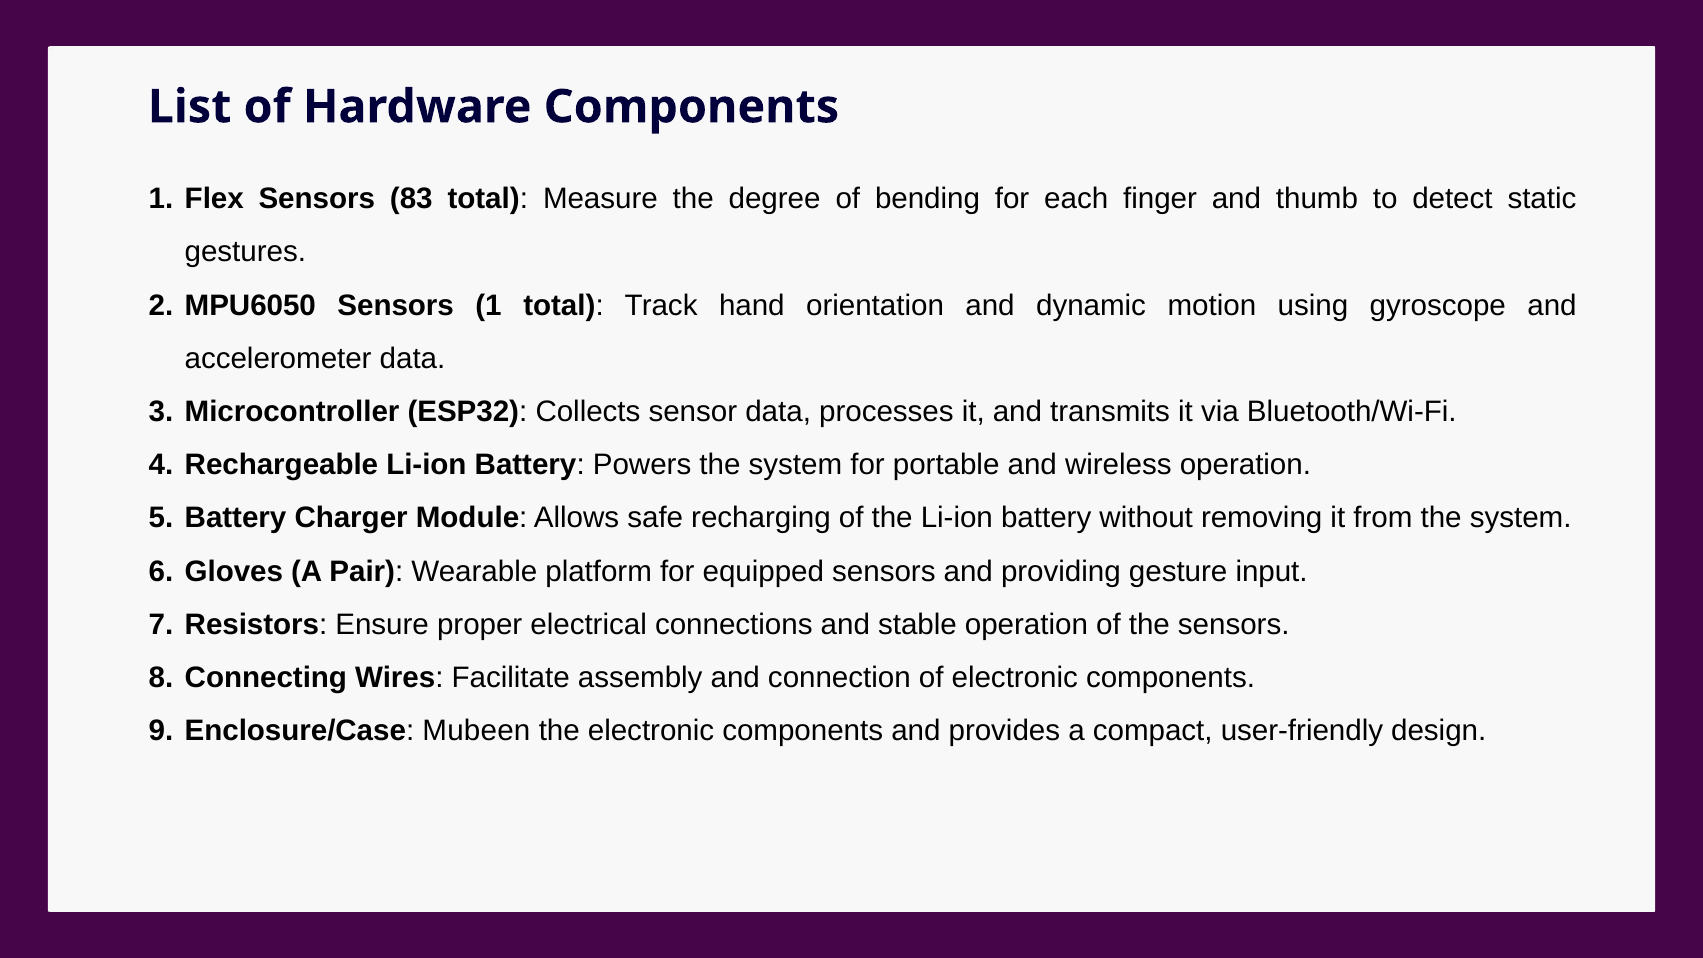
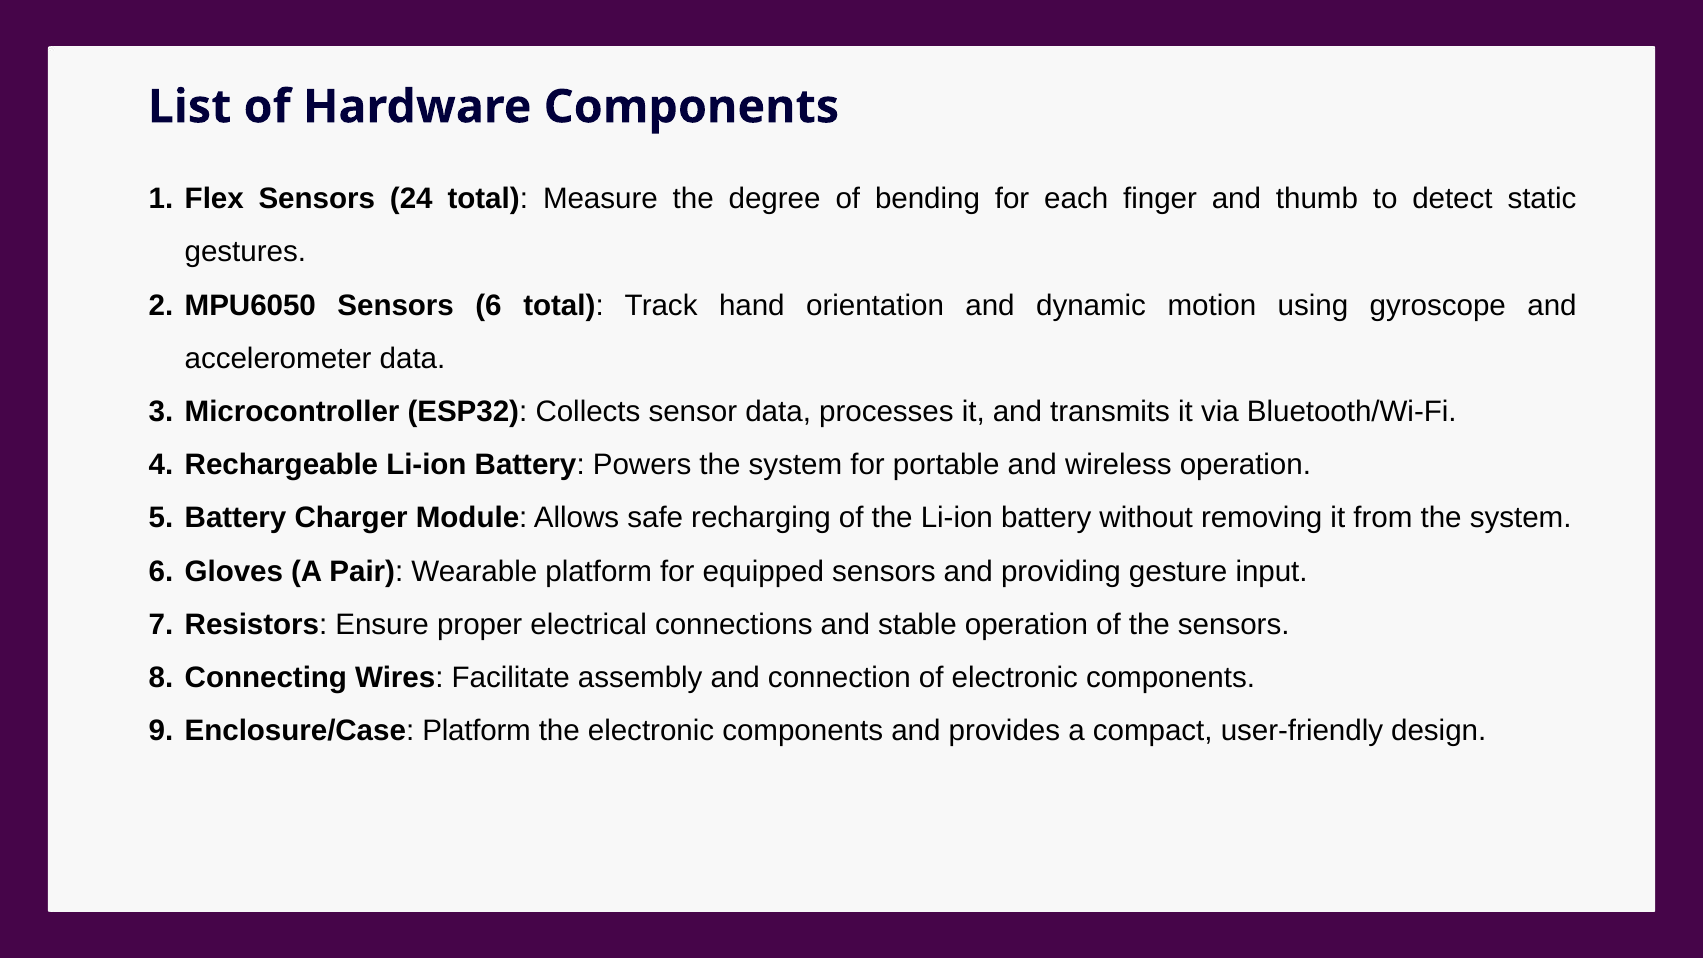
83: 83 -> 24
Sensors 1: 1 -> 6
Enclosure/Case Mubeen: Mubeen -> Platform
